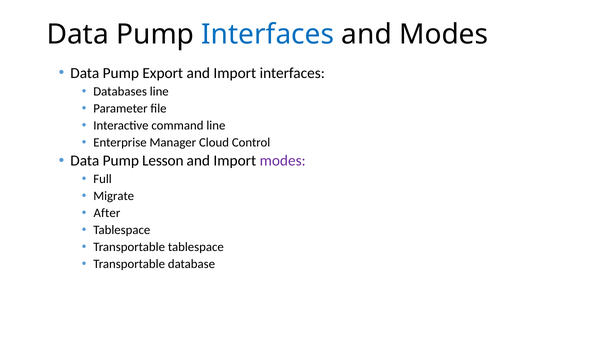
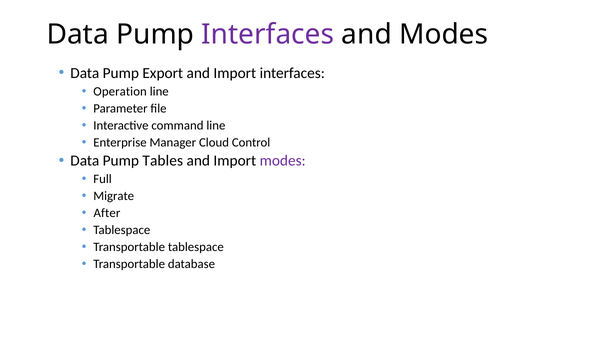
Interfaces at (268, 35) colour: blue -> purple
Databases: Databases -> Operation
Lesson: Lesson -> Tables
